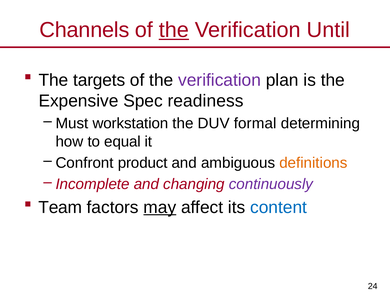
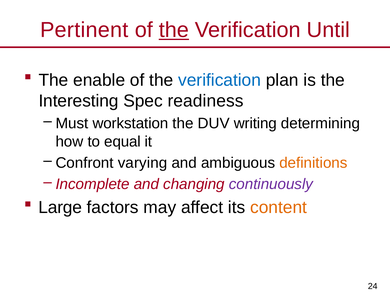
Channels: Channels -> Pertinent
targets: targets -> enable
verification at (220, 80) colour: purple -> blue
Expensive: Expensive -> Interesting
formal: formal -> writing
product: product -> varying
Team: Team -> Large
may underline: present -> none
content colour: blue -> orange
